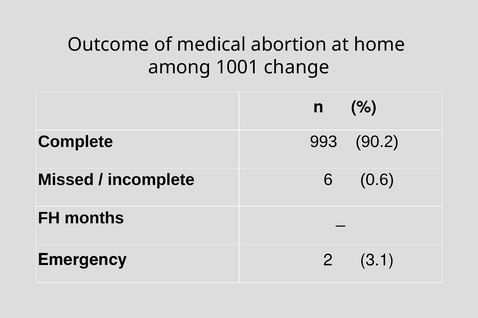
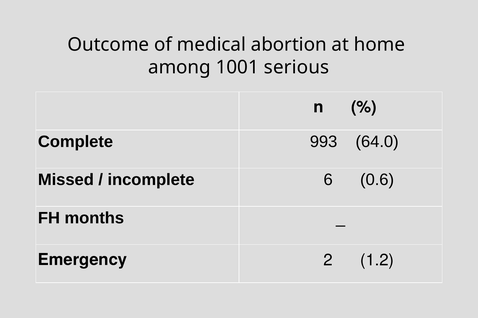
change: change -> serious
90.2: 90.2 -> 64.0
3.1: 3.1 -> 1.2
